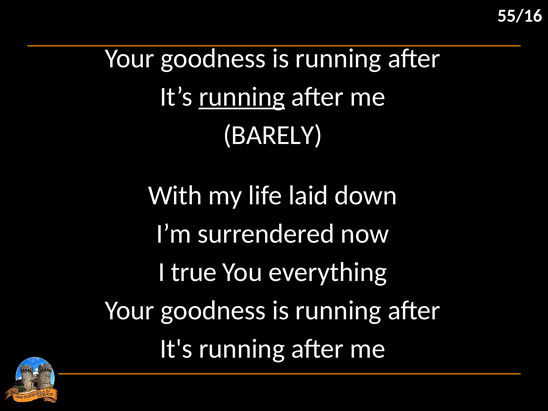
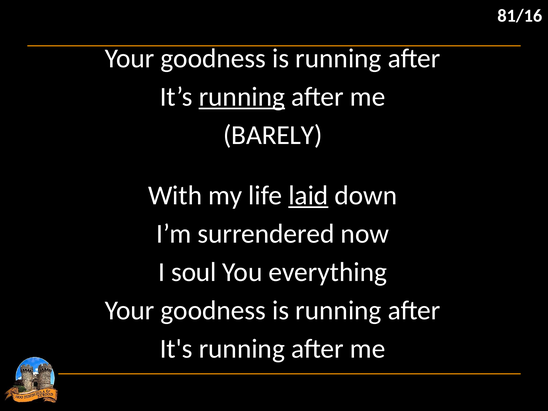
55/16: 55/16 -> 81/16
laid underline: none -> present
true: true -> soul
